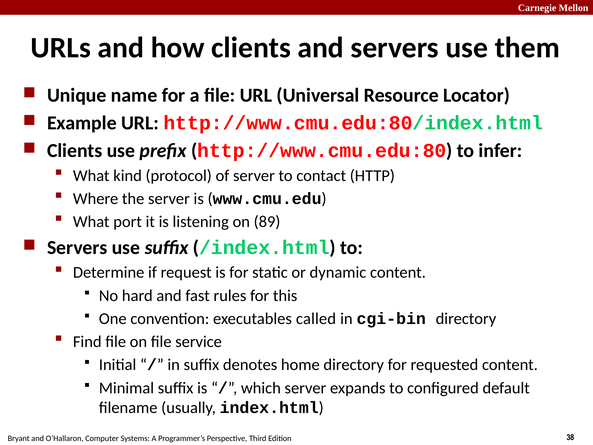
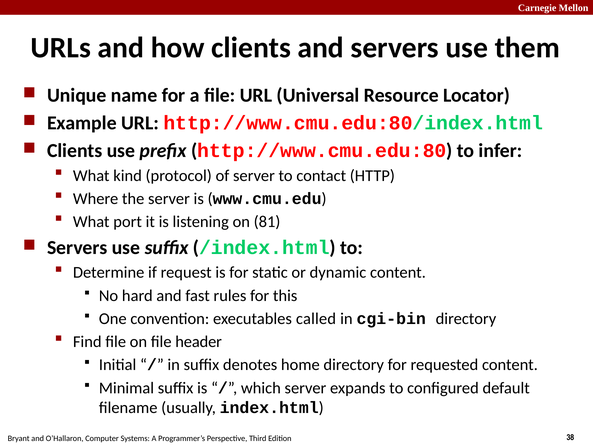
89: 89 -> 81
service: service -> header
